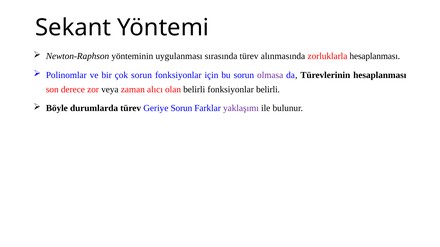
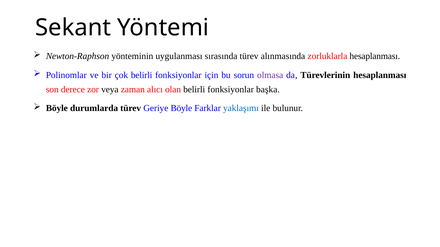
çok sorun: sorun -> belirli
fonksiyonlar belirli: belirli -> başka
Geriye Sorun: Sorun -> Böyle
yaklaşımı colour: purple -> blue
